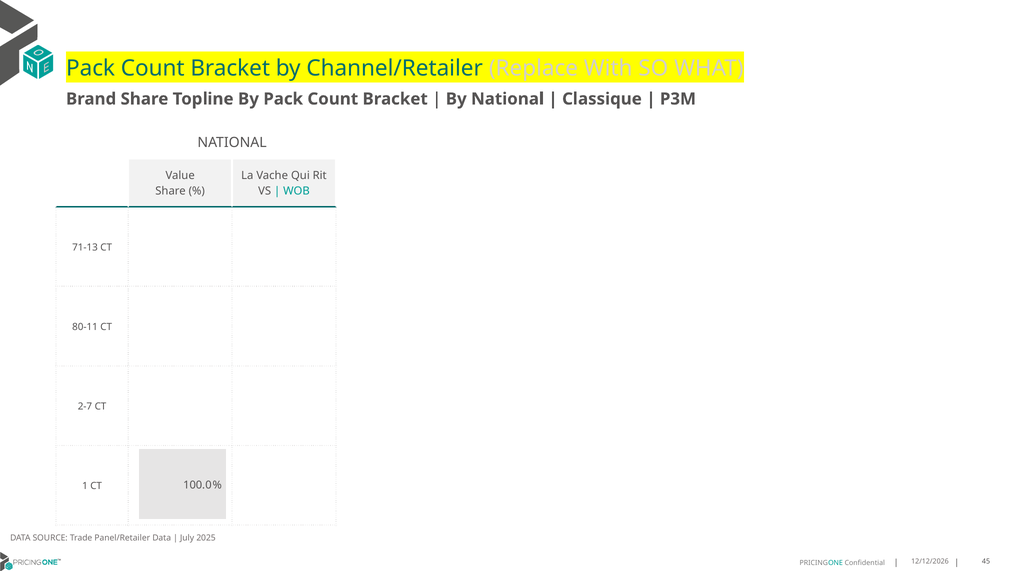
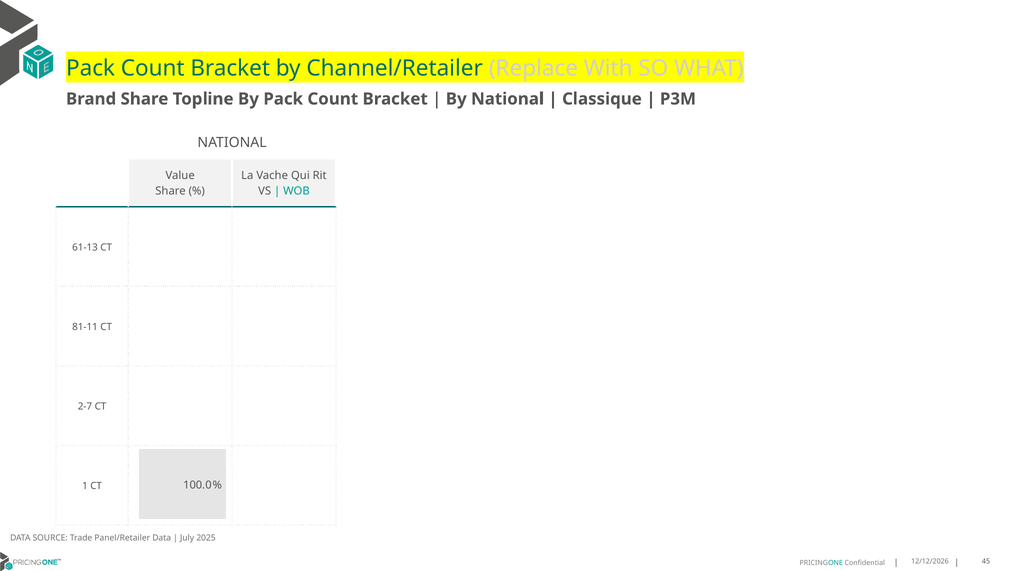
71-13: 71-13 -> 61-13
80-11: 80-11 -> 81-11
